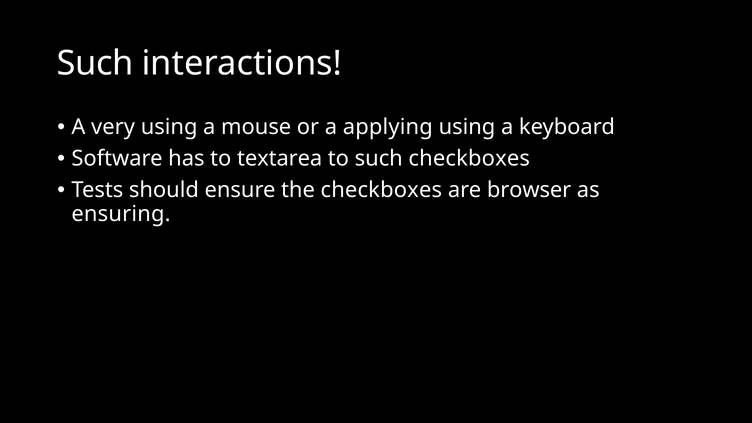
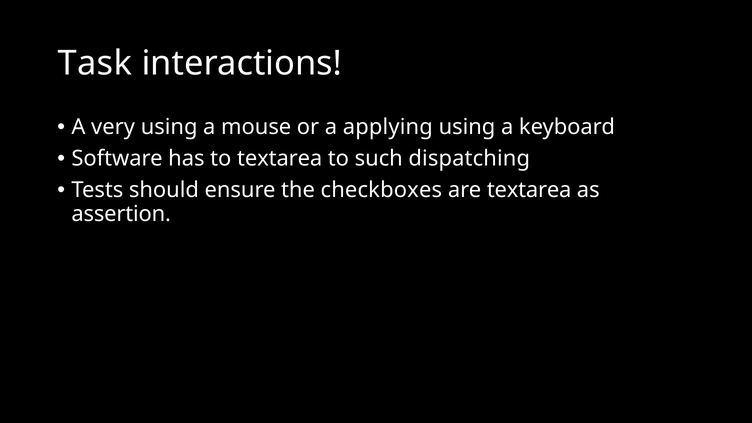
Such at (95, 63): Such -> Task
such checkboxes: checkboxes -> dispatching
are browser: browser -> textarea
ensuring: ensuring -> assertion
